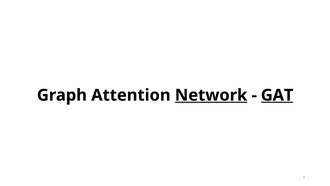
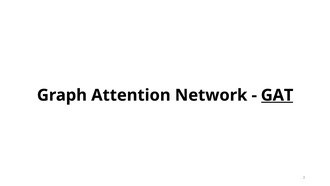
Network underline: present -> none
